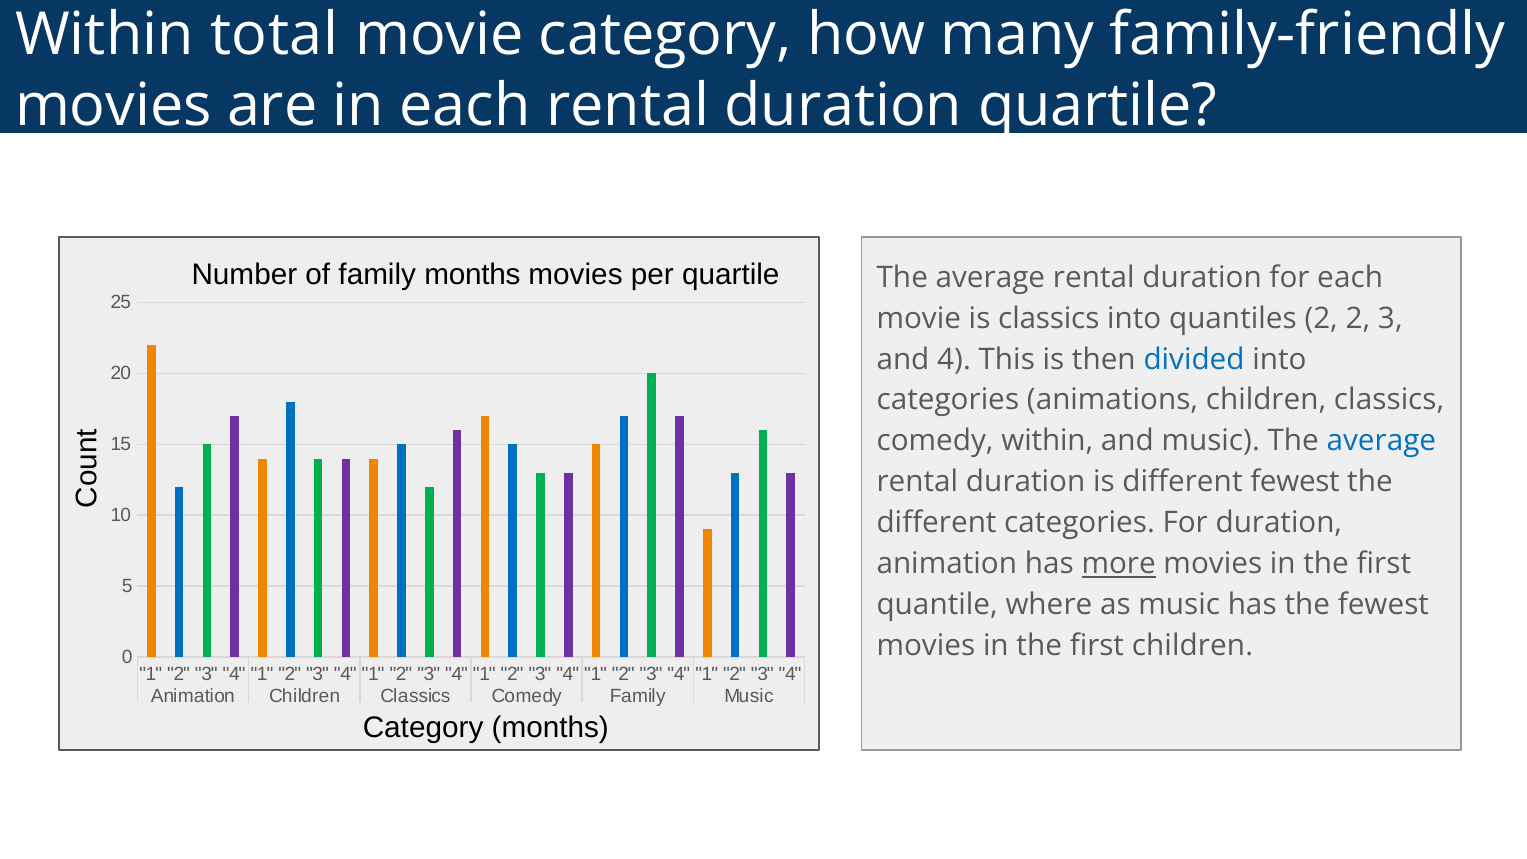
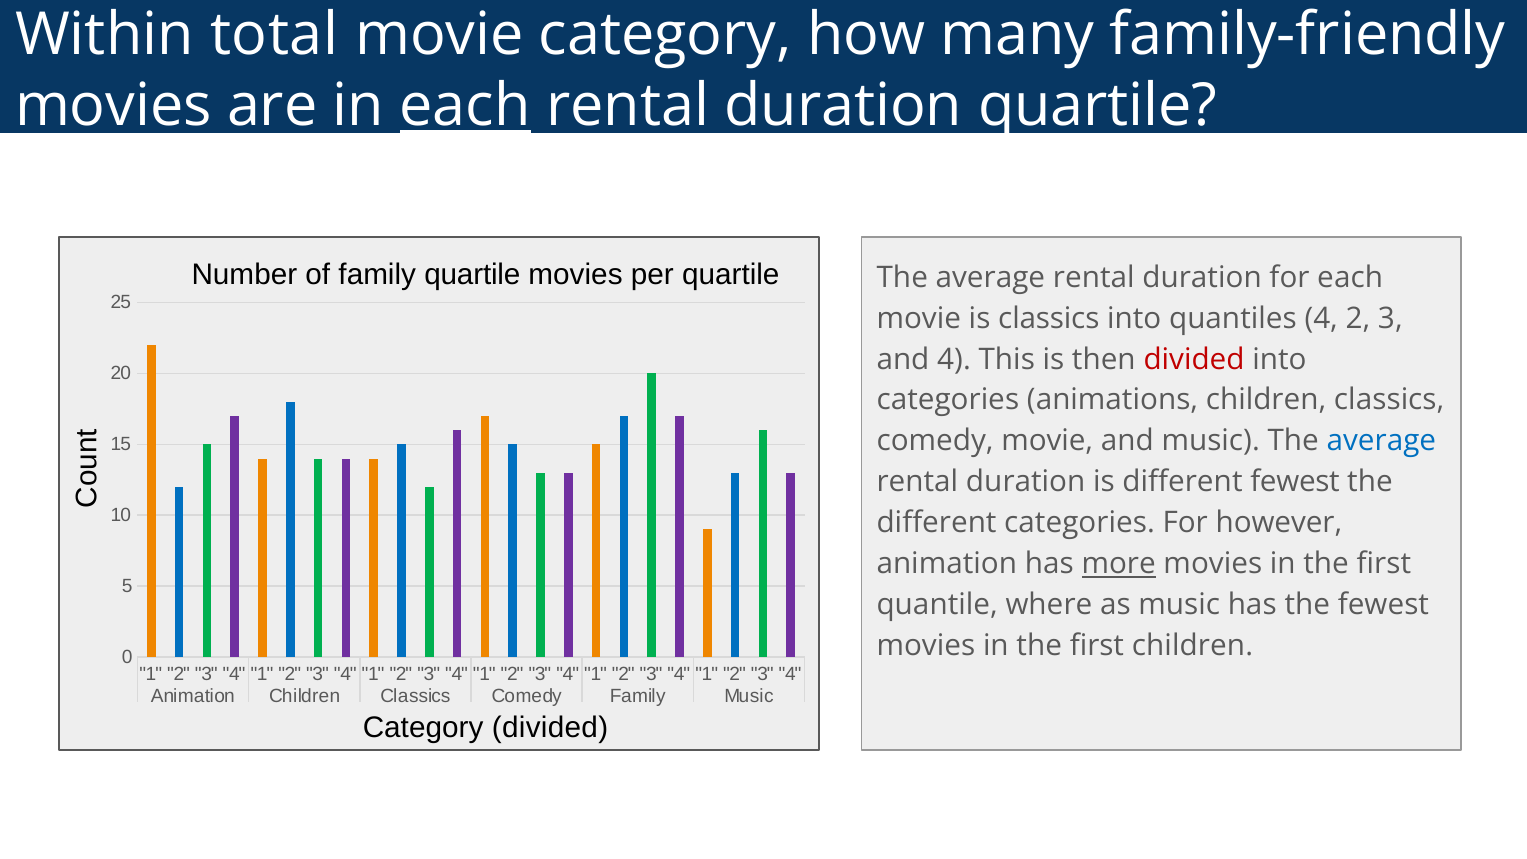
each at (465, 106) underline: none -> present
family months: months -> quartile
quantiles 2: 2 -> 4
divided at (1194, 359) colour: blue -> red
comedy within: within -> movie
For duration: duration -> however
Category months: months -> divided
